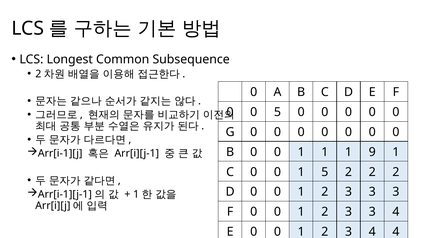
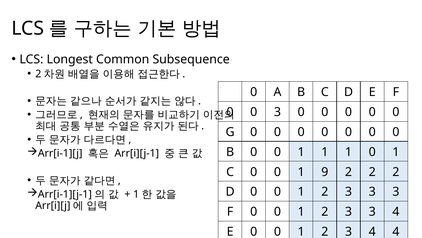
0 5: 5 -> 3
1 9: 9 -> 0
1 5: 5 -> 9
